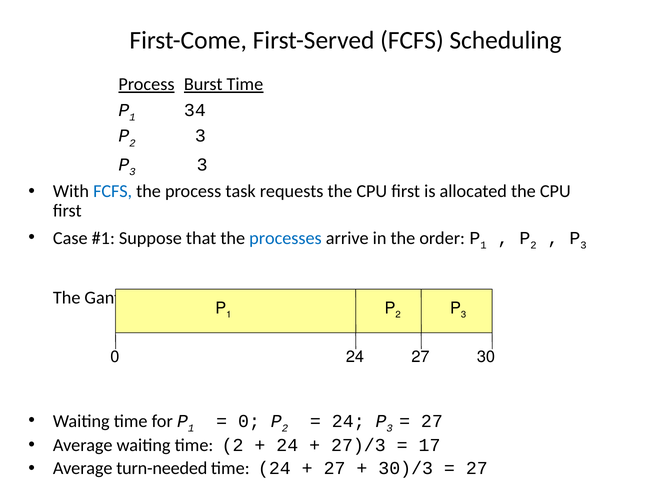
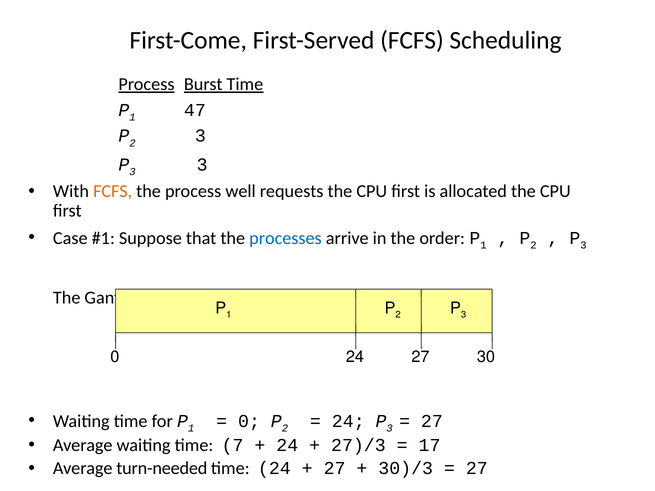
34: 34 -> 47
FCFS at (113, 191) colour: blue -> orange
task: task -> well
time 2: 2 -> 7
